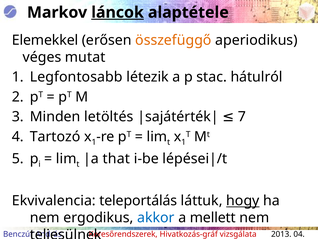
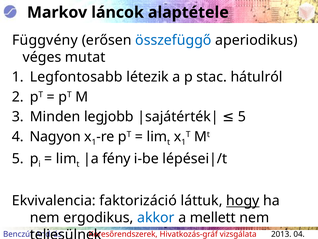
láncok underline: present -> none
Elemekkel: Elemekkel -> Függvény
összefüggő colour: orange -> blue
letöltés: letöltés -> legjobb
7 at (242, 117): 7 -> 5
Tartozó: Tartozó -> Nagyon
that: that -> fény
teleportálás: teleportálás -> faktorizáció
